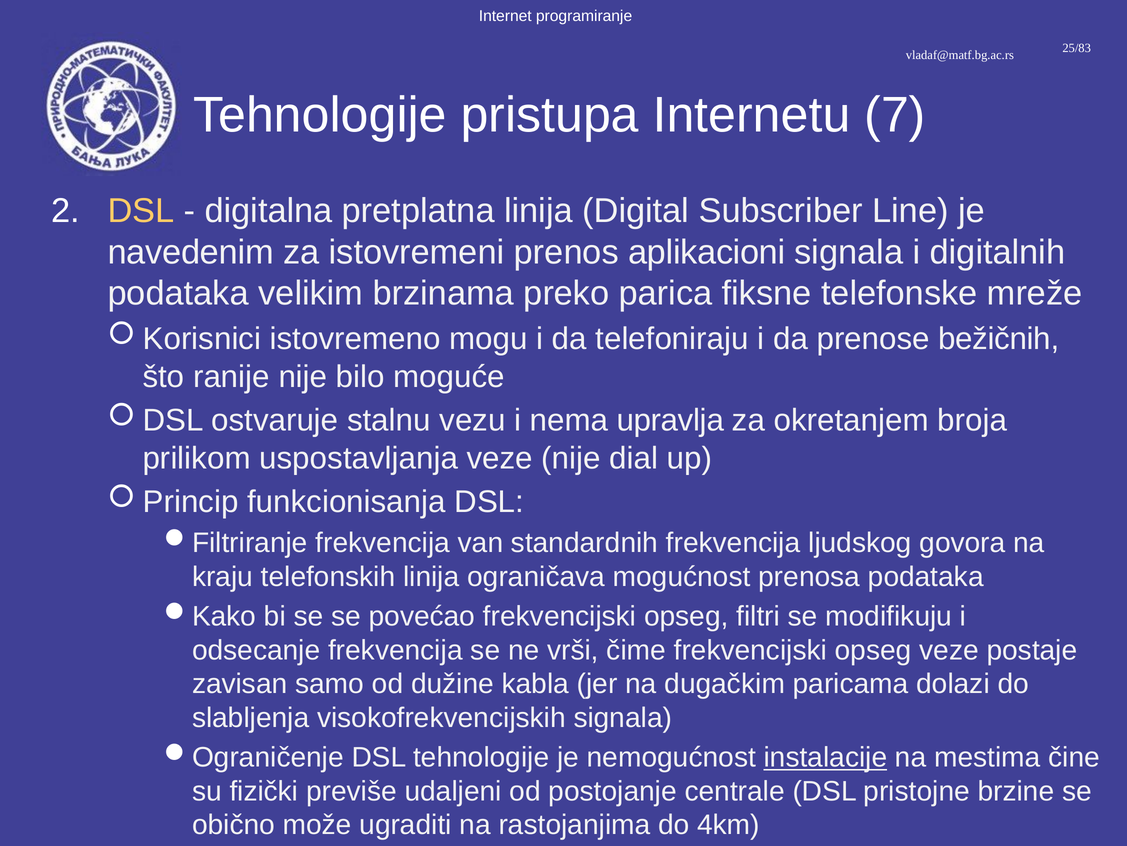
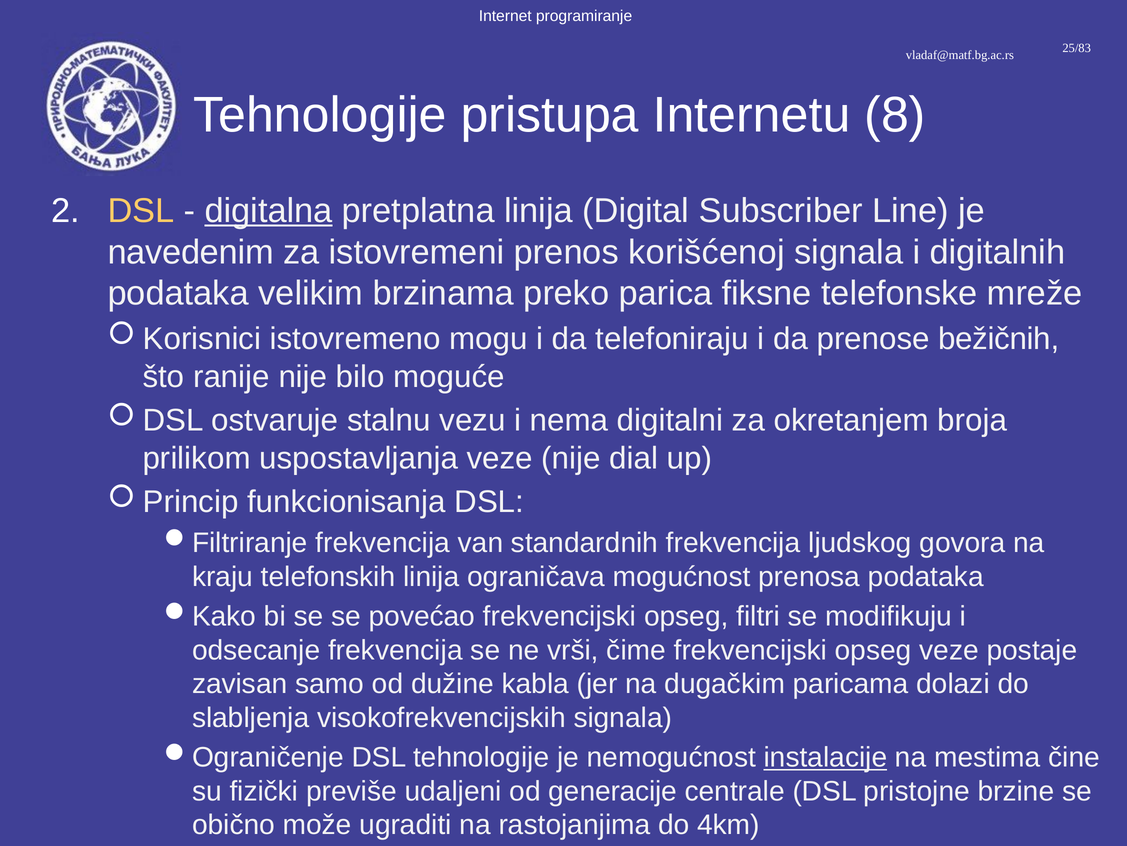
7: 7 -> 8
digitalna underline: none -> present
aplikacioni: aplikacioni -> korišćenoj
upravlja: upravlja -> digitalni
postojanje: postojanje -> generacije
